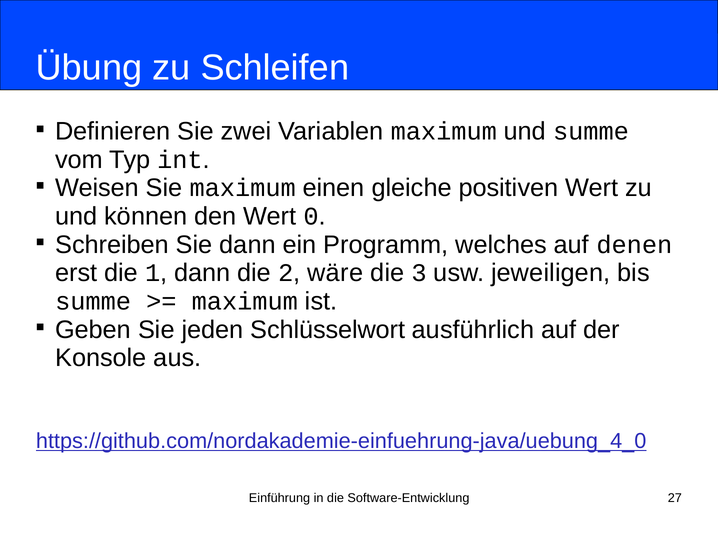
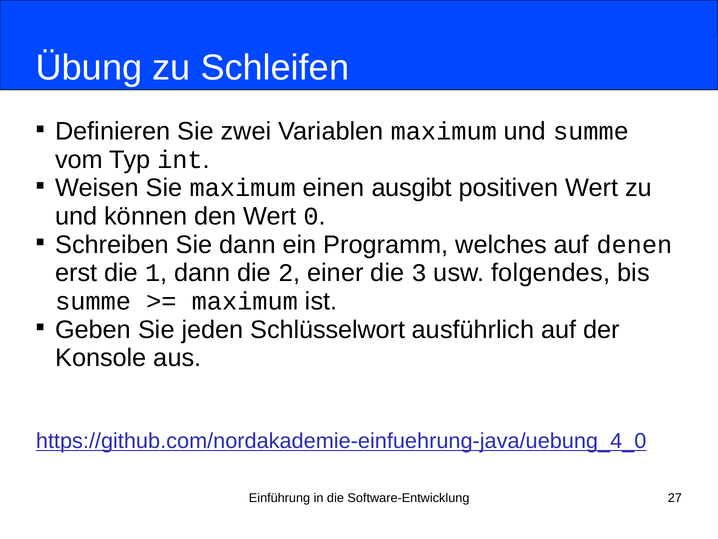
gleiche: gleiche -> ausgibt
wäre: wäre -> einer
jeweiligen: jeweiligen -> folgendes
